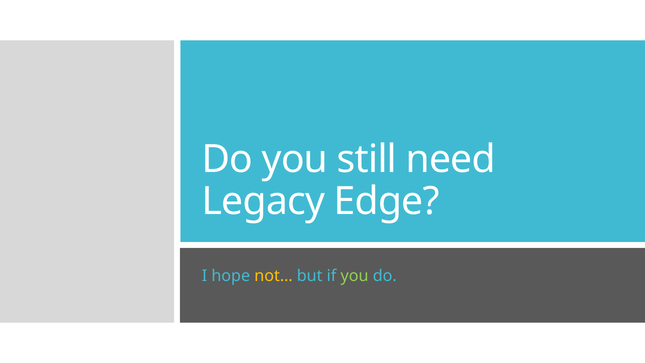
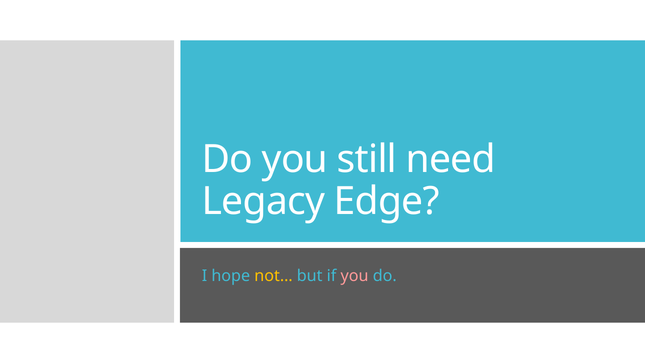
you at (355, 276) colour: light green -> pink
